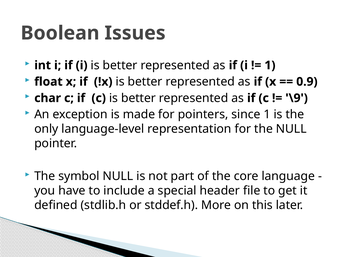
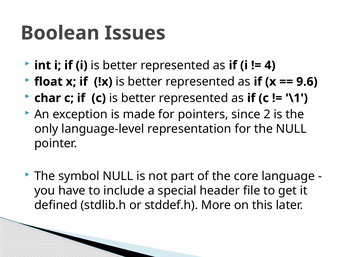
1 at (270, 65): 1 -> 4
0.9: 0.9 -> 9.6
\9: \9 -> \1
since 1: 1 -> 2
